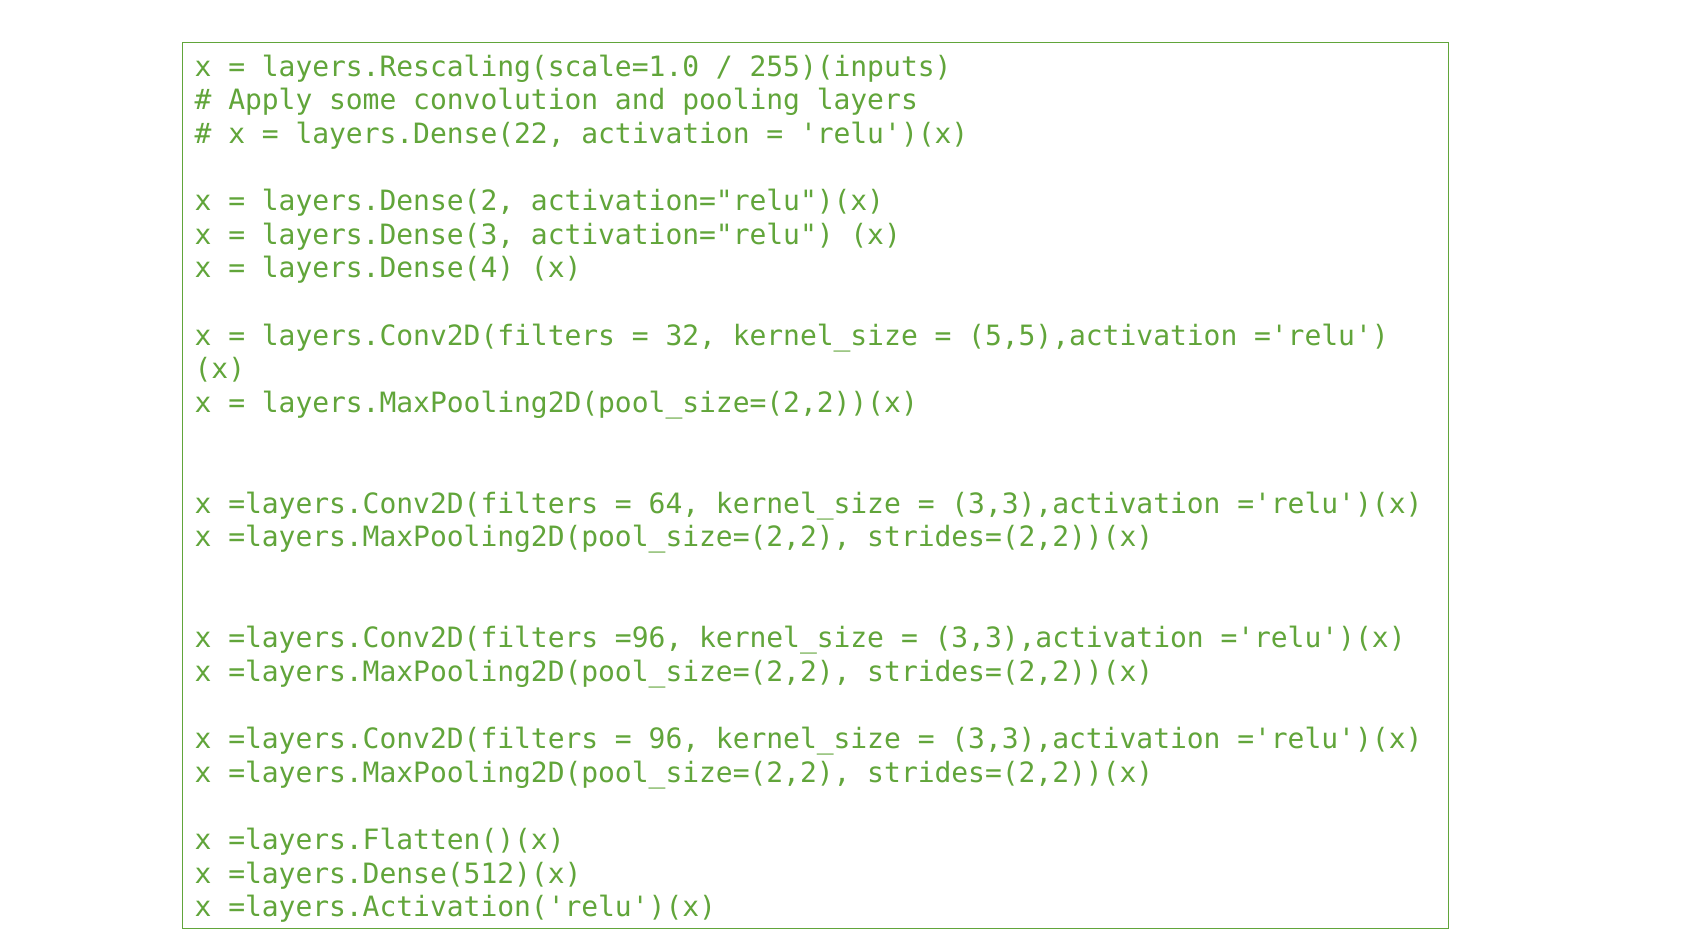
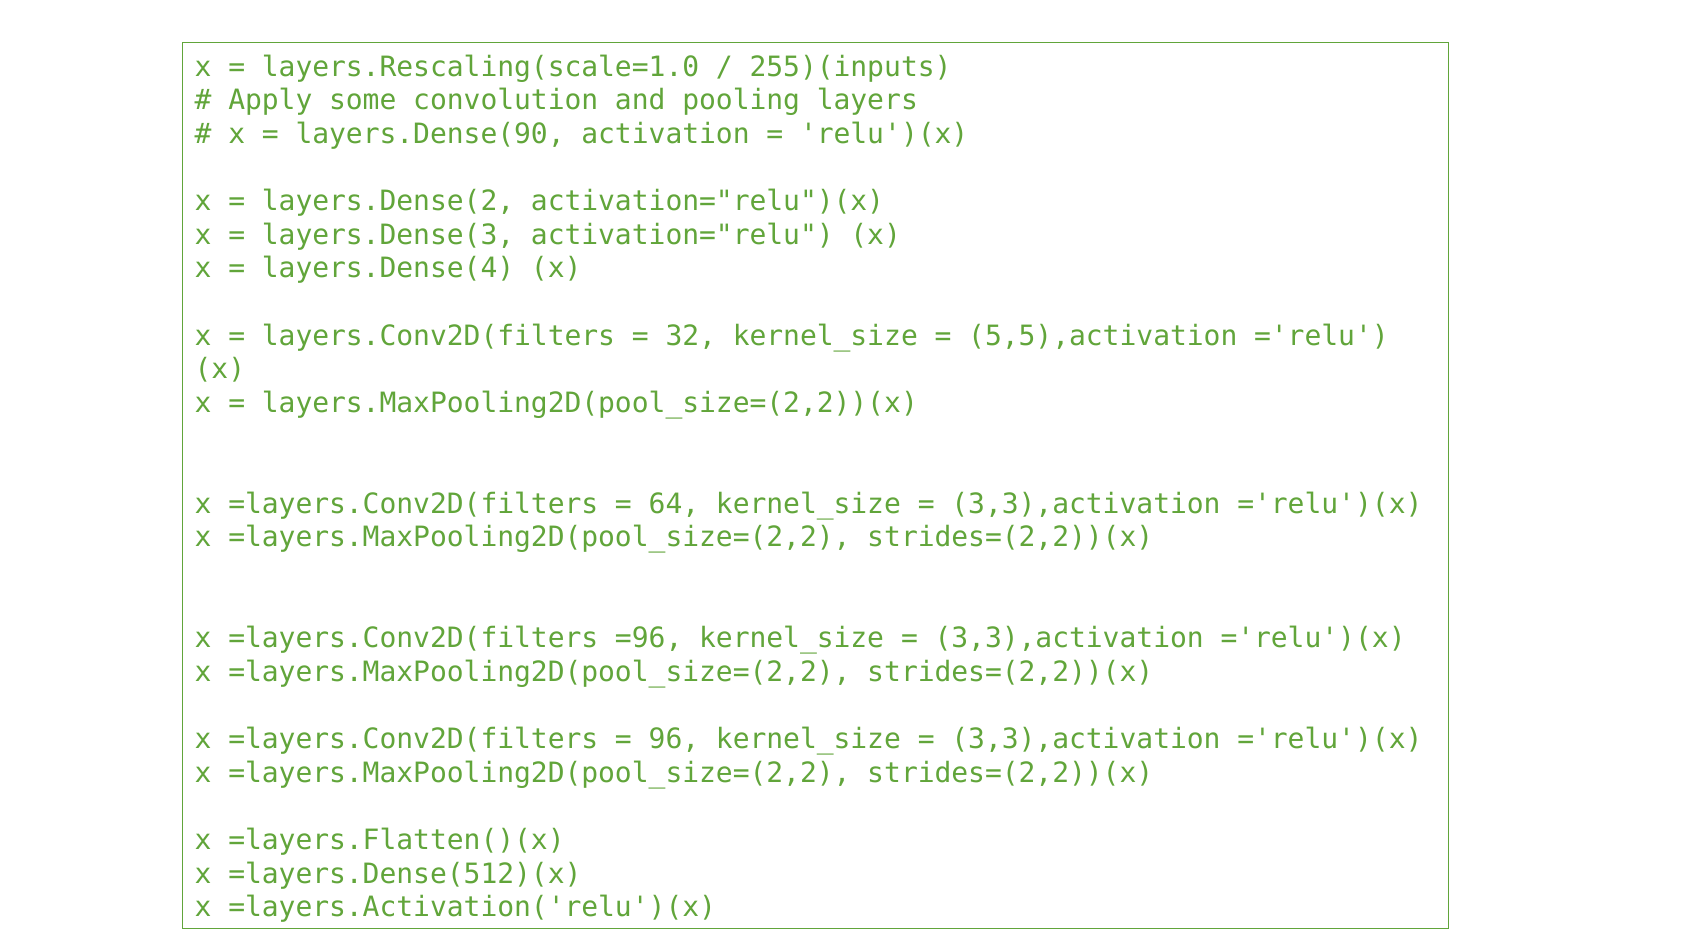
layers.Dense(22: layers.Dense(22 -> layers.Dense(90
